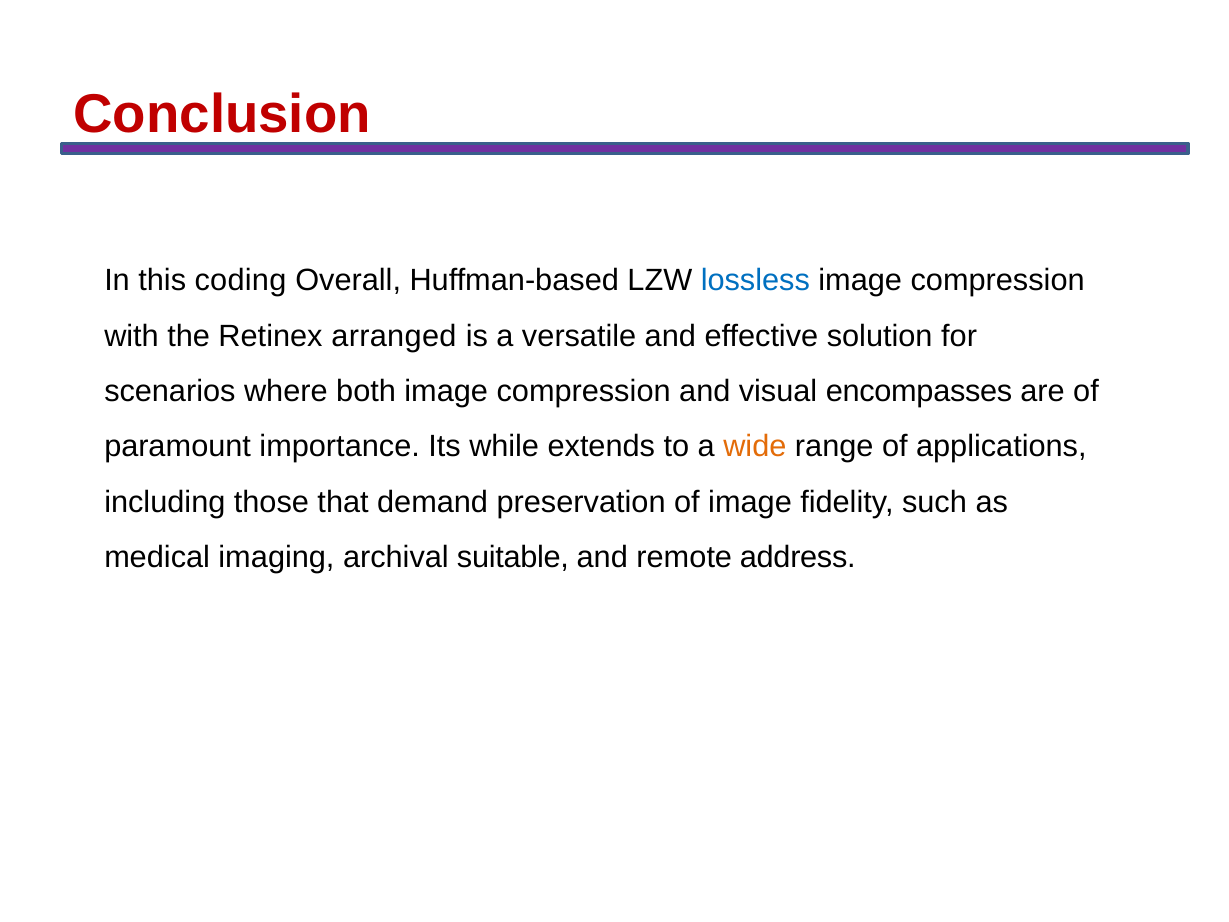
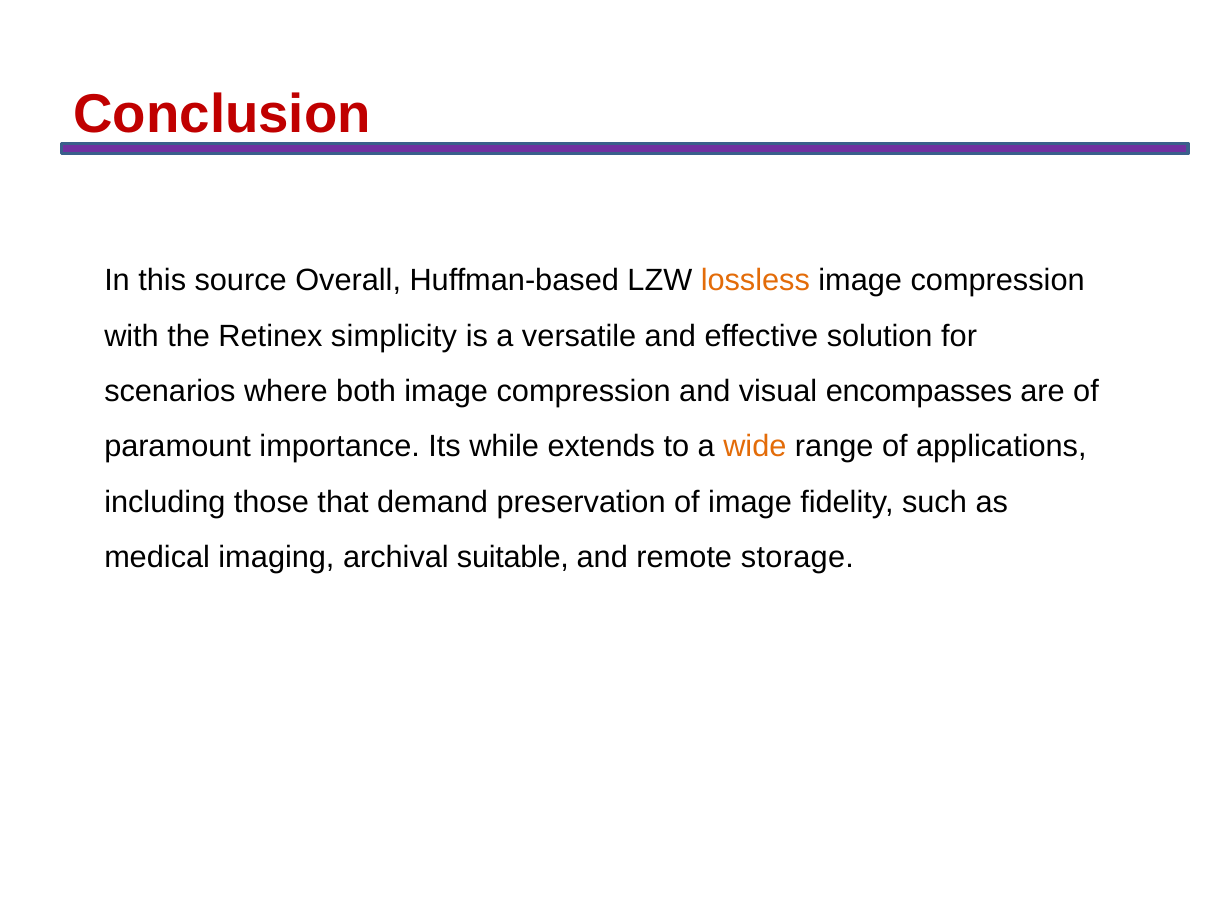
coding: coding -> source
lossless colour: blue -> orange
arranged: arranged -> simplicity
address: address -> storage
